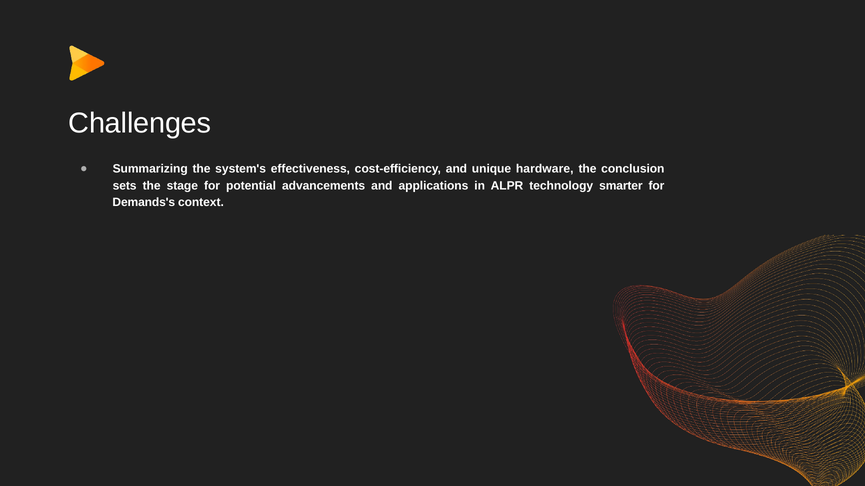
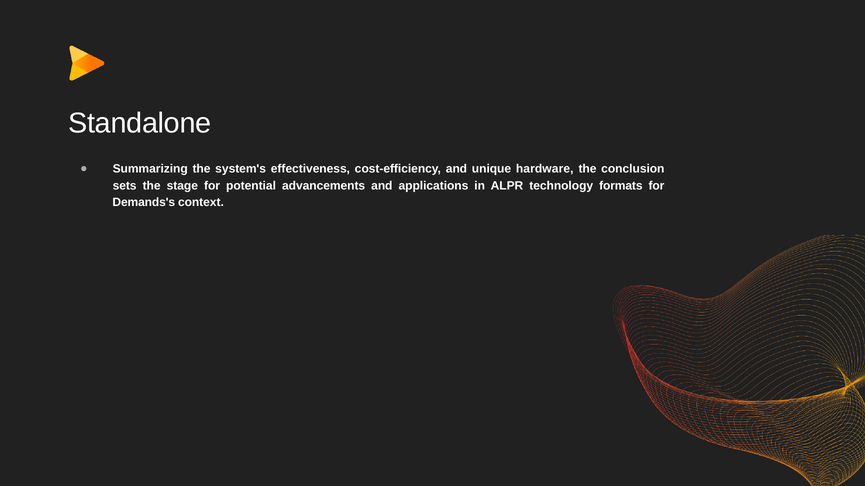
Challenges: Challenges -> Standalone
smarter: smarter -> formats
